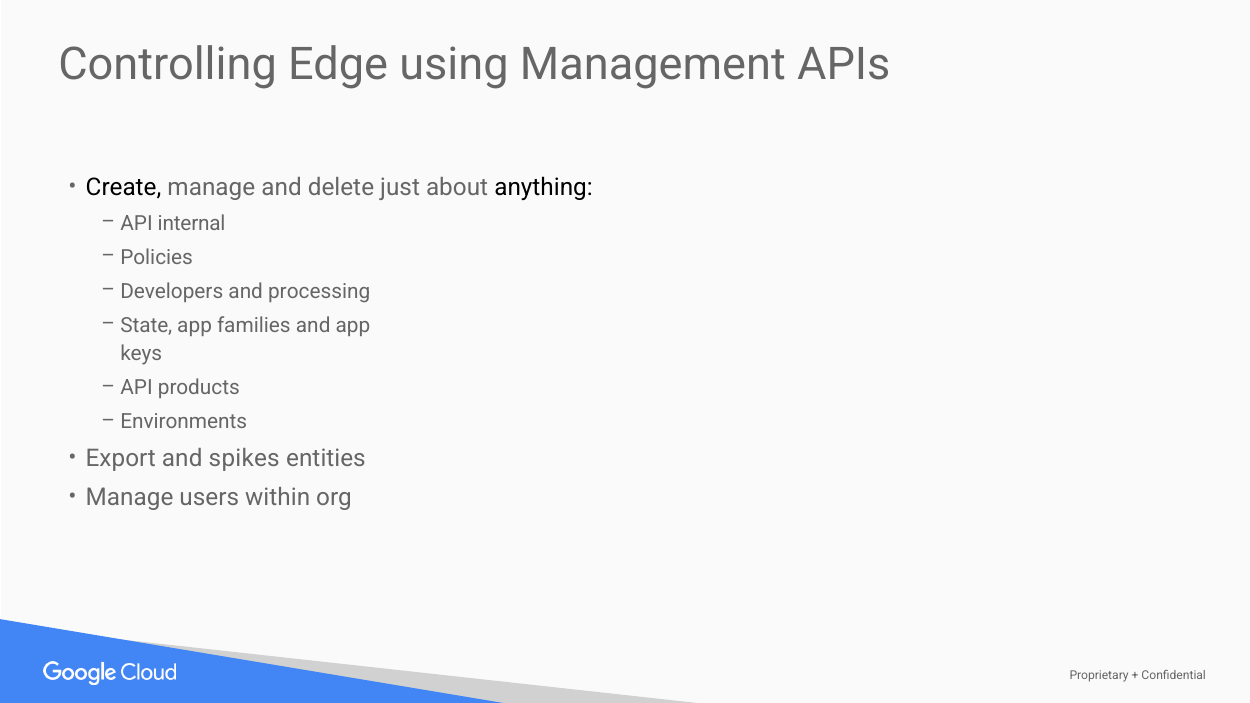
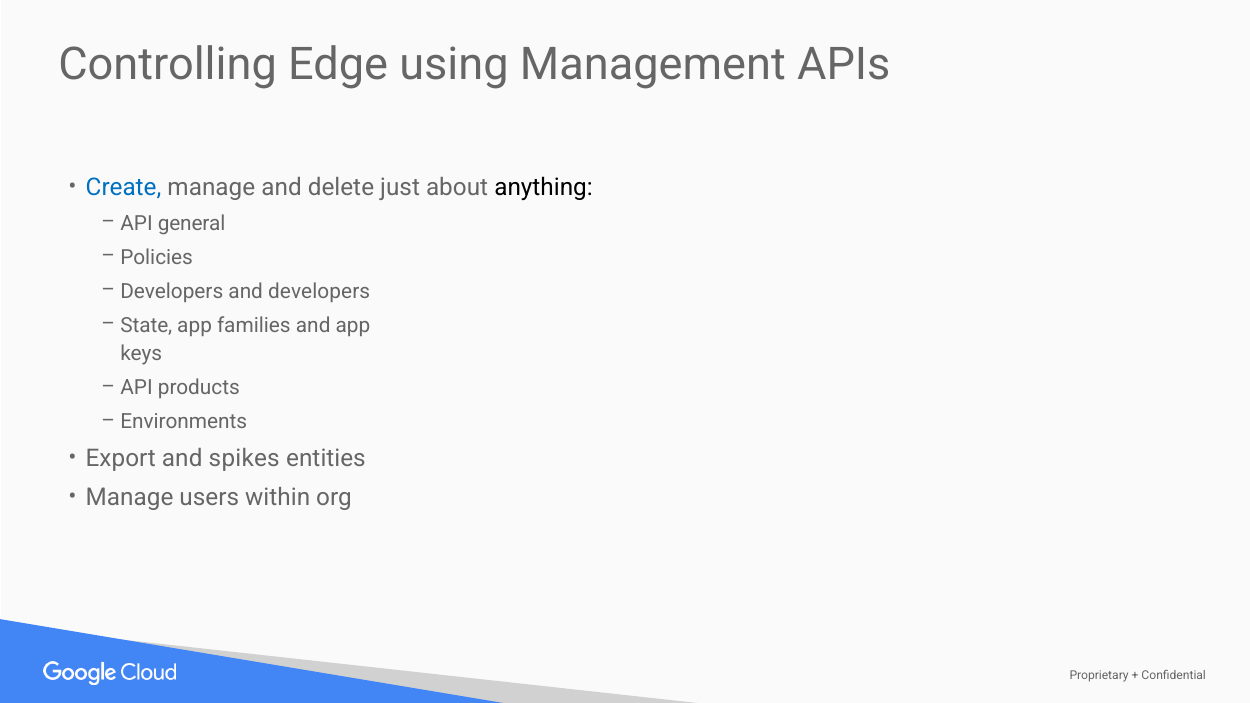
Create colour: black -> blue
internal: internal -> general
and processing: processing -> developers
